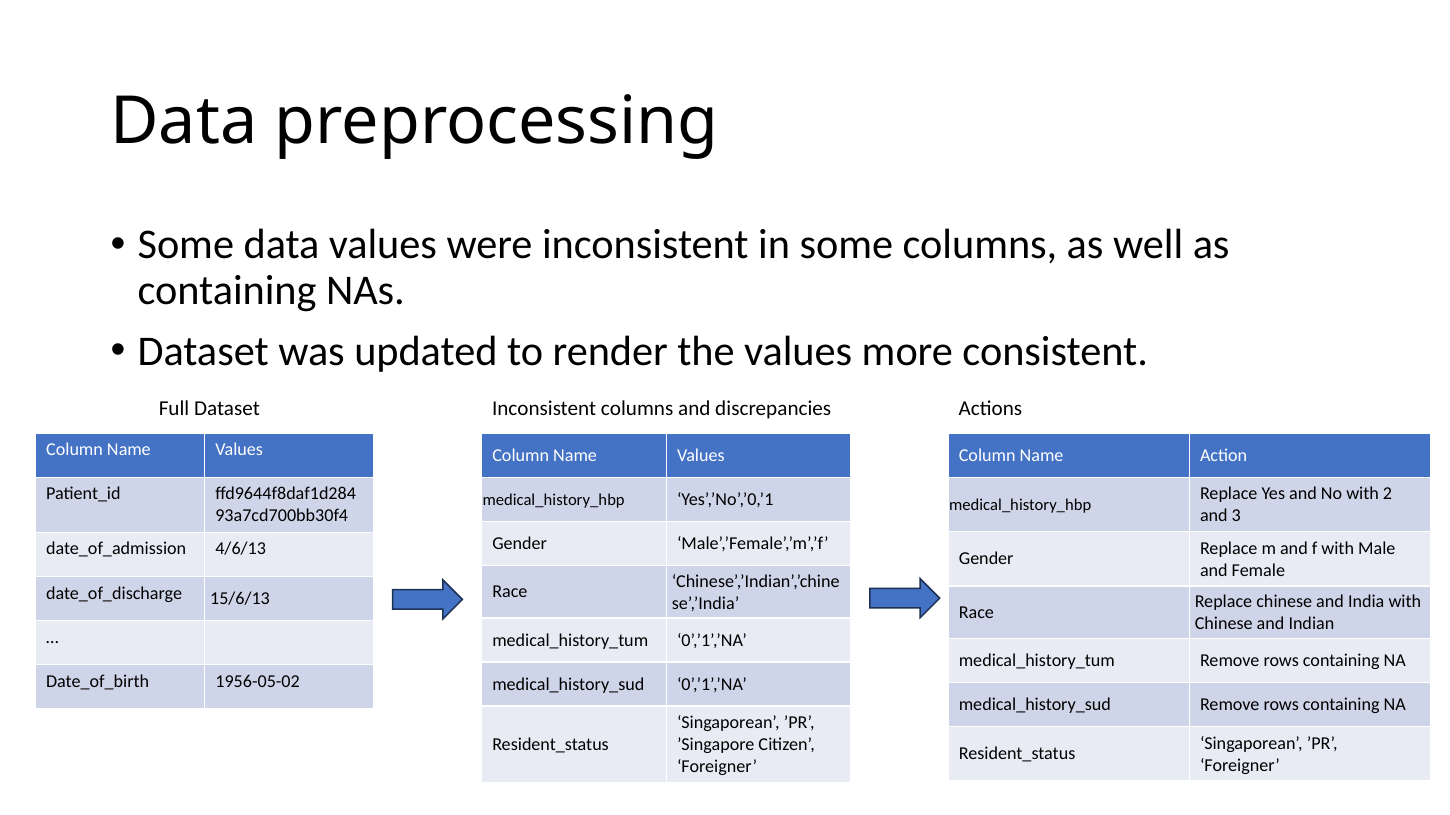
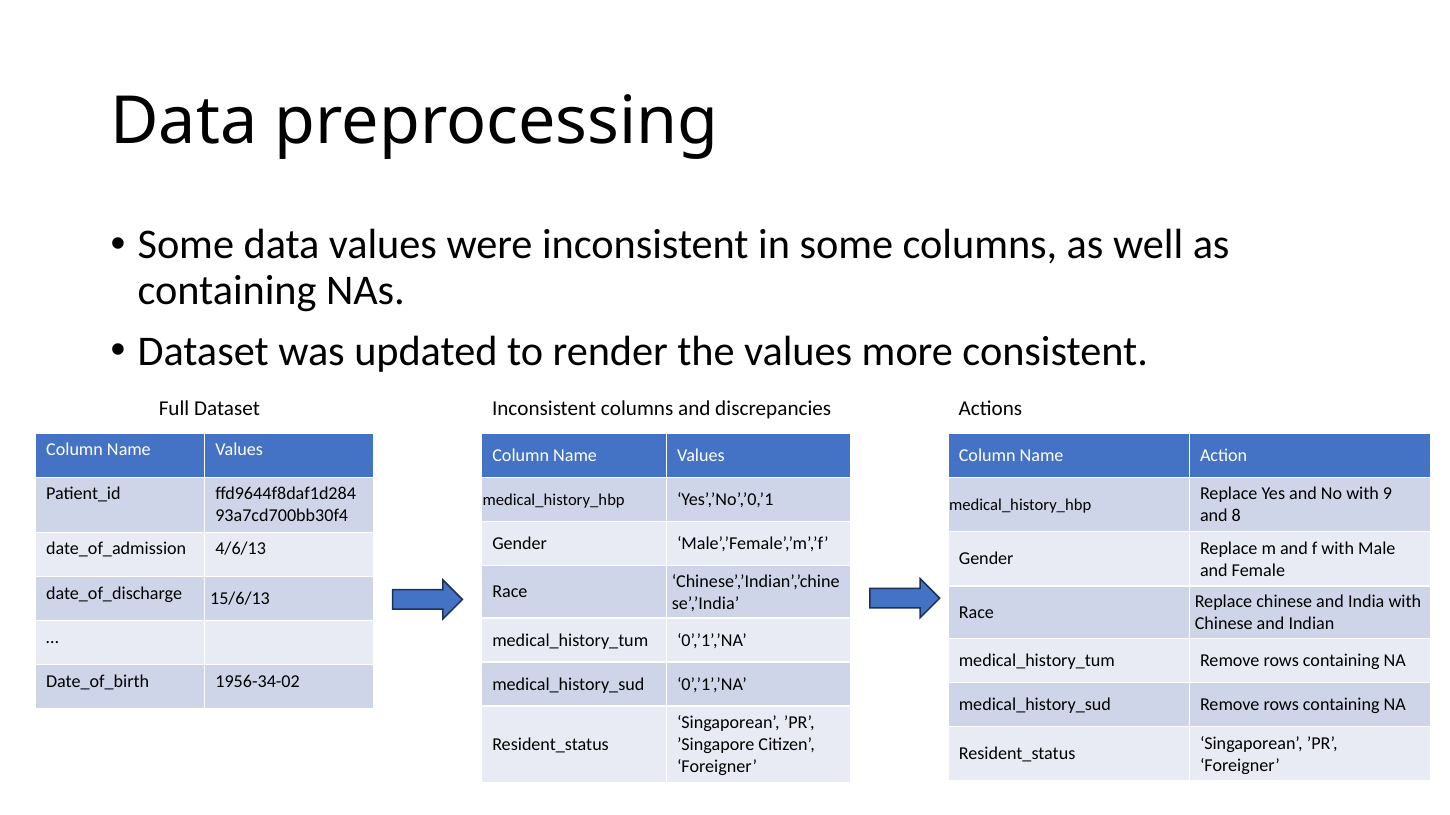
2: 2 -> 9
3: 3 -> 8
1956-05-02: 1956-05-02 -> 1956-34-02
